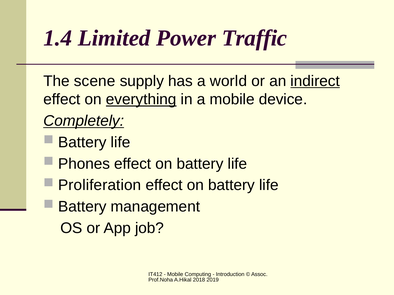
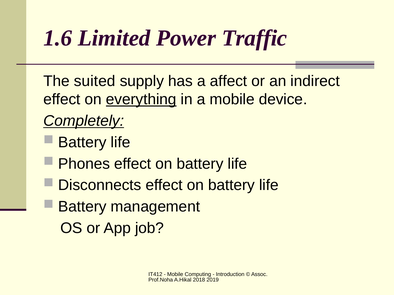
1.4: 1.4 -> 1.6
scene: scene -> suited
world: world -> affect
indirect underline: present -> none
Proliferation: Proliferation -> Disconnects
